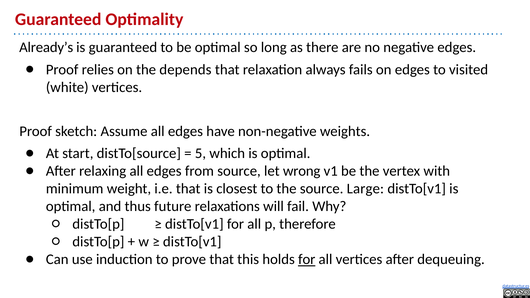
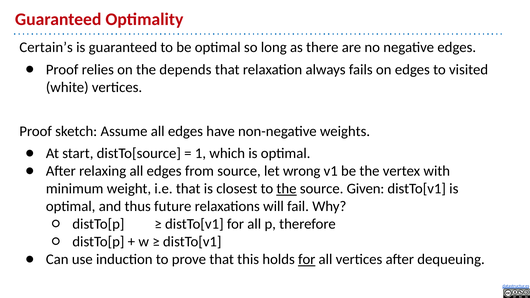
Already’s: Already’s -> Certain’s
5: 5 -> 1
the at (286, 189) underline: none -> present
Large: Large -> Given
